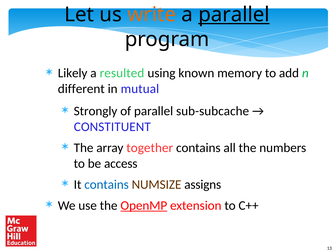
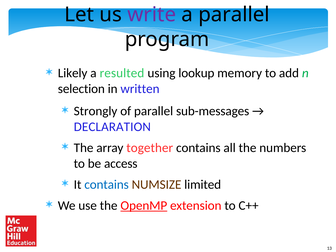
write colour: orange -> purple
parallel at (234, 15) underline: present -> none
known: known -> lookup
different: different -> selection
mutual: mutual -> written
sub-subcache: sub-subcache -> sub-messages
CONSTITUENT: CONSTITUENT -> DECLARATION
assigns: assigns -> limited
